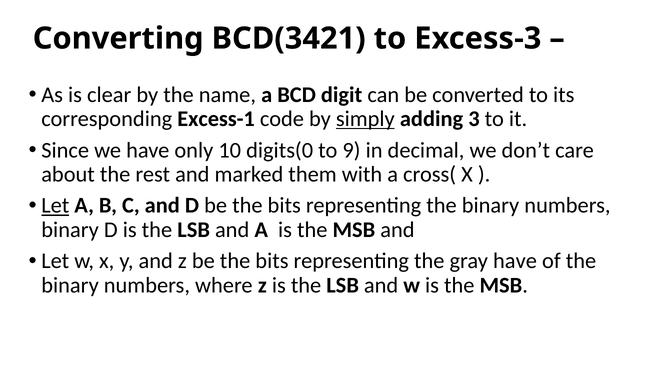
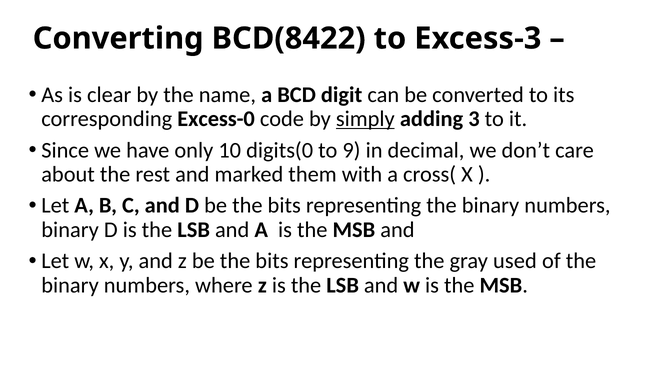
BCD(3421: BCD(3421 -> BCD(8422
Excess-1: Excess-1 -> Excess-0
Let at (55, 206) underline: present -> none
gray have: have -> used
